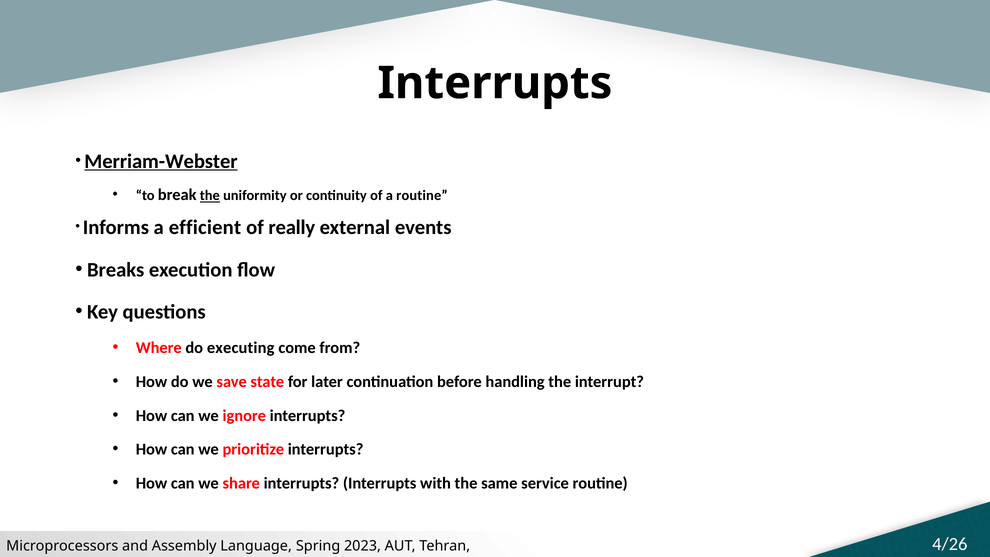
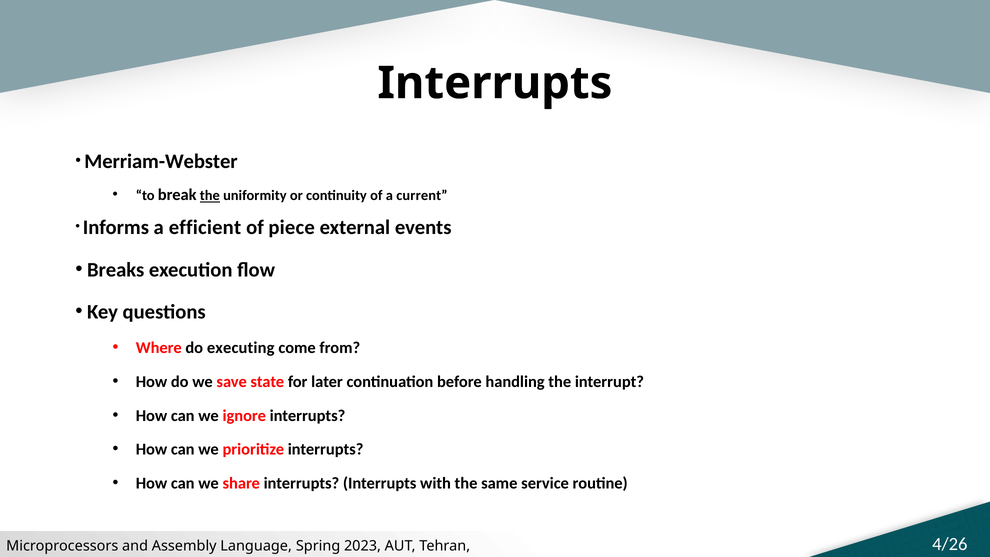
Merriam-Webster underline: present -> none
a routine: routine -> current
really: really -> piece
